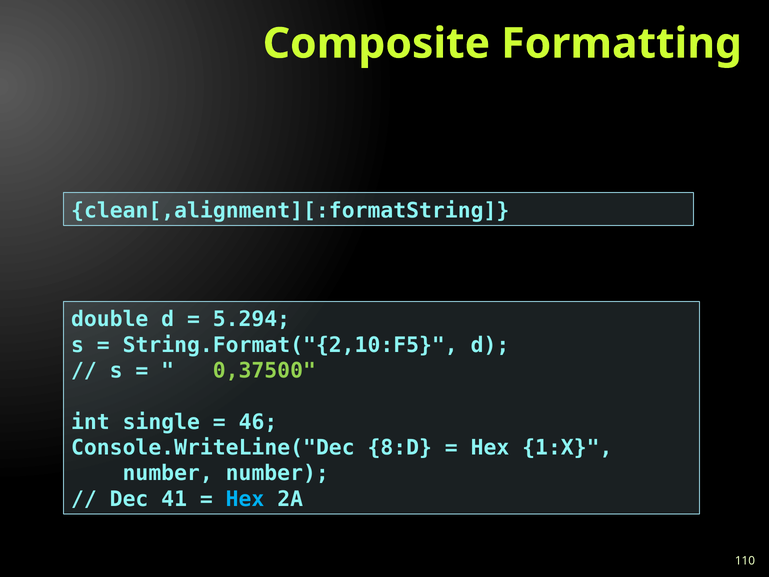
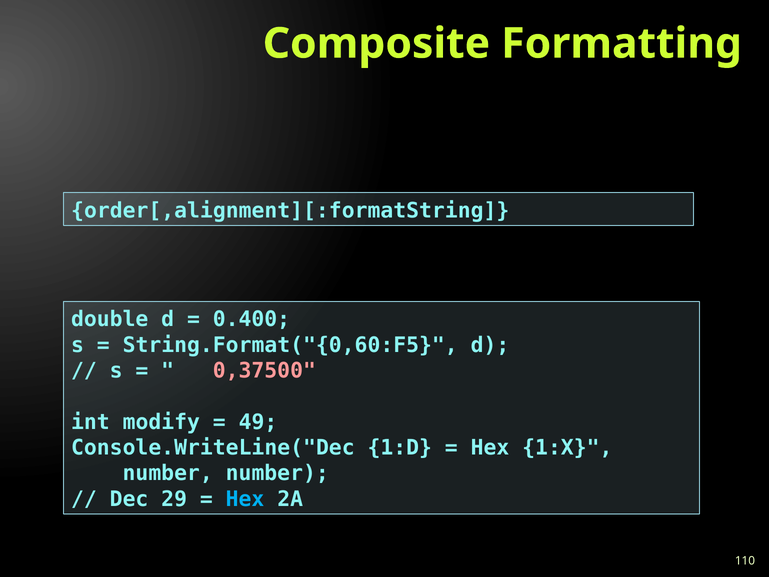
clean[,alignment][:formatString: clean[,alignment][:formatString -> order[,alignment][:formatString
5.294: 5.294 -> 0.400
String.Format("{2,10:F5: String.Format("{2,10:F5 -> String.Format("{0,60:F5
0,37500 colour: light green -> pink
single: single -> modify
46: 46 -> 49
8:D: 8:D -> 1:D
41: 41 -> 29
